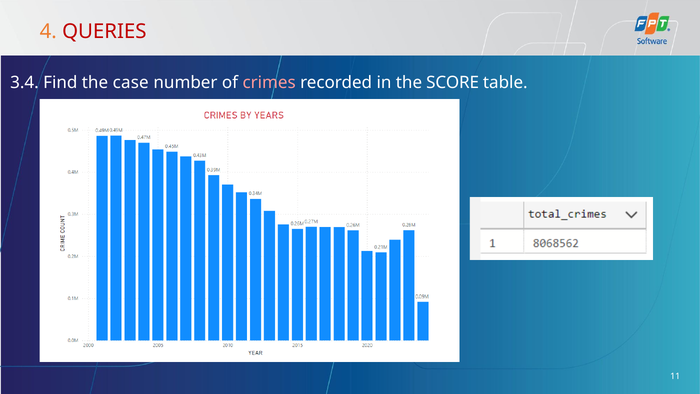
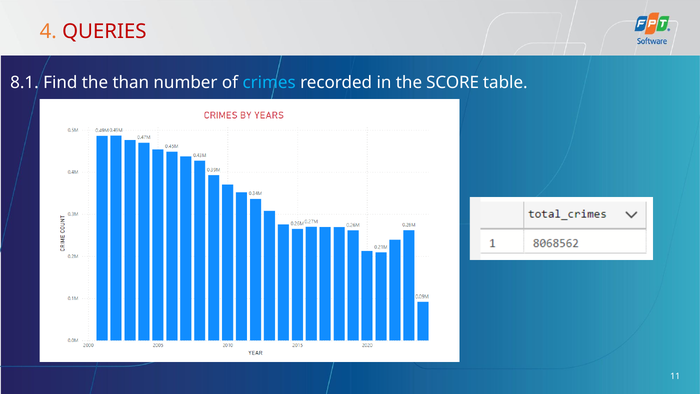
3.4: 3.4 -> 8.1
case: case -> than
crimes colour: pink -> light blue
